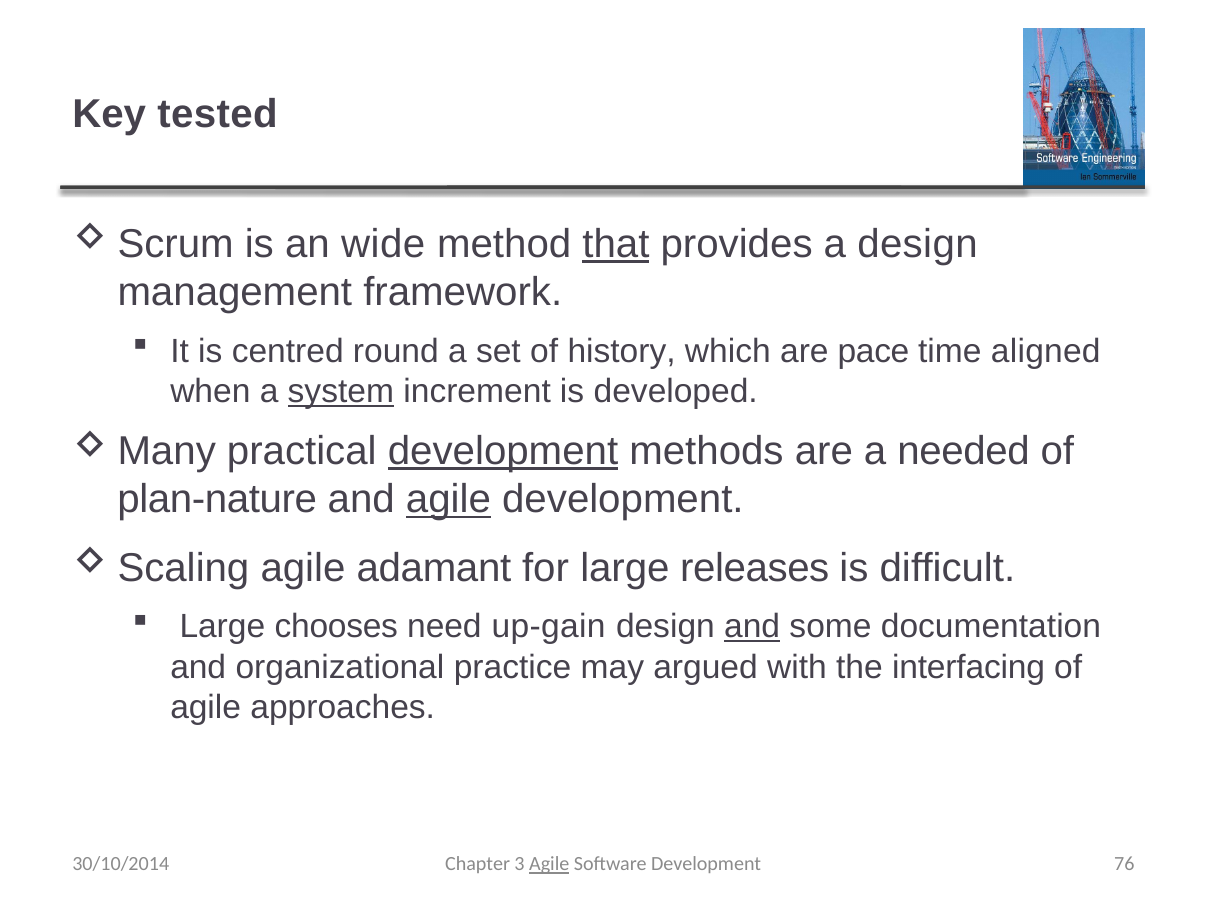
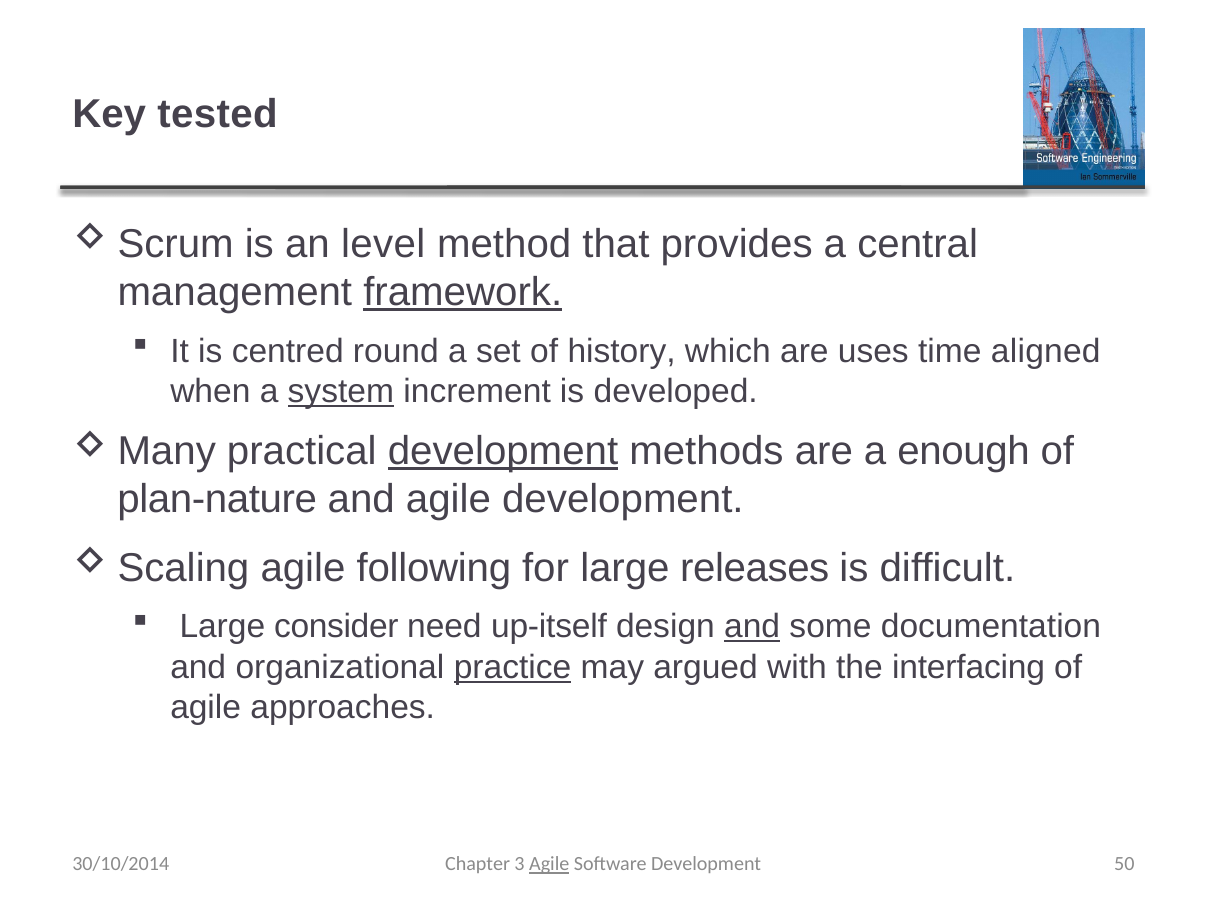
wide: wide -> level
that underline: present -> none
a design: design -> central
framework underline: none -> present
pace: pace -> uses
needed: needed -> enough
agile at (448, 500) underline: present -> none
adamant: adamant -> following
chooses: chooses -> consider
up-gain: up-gain -> up-itself
practice underline: none -> present
76: 76 -> 50
